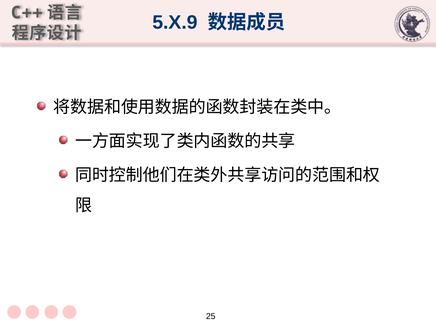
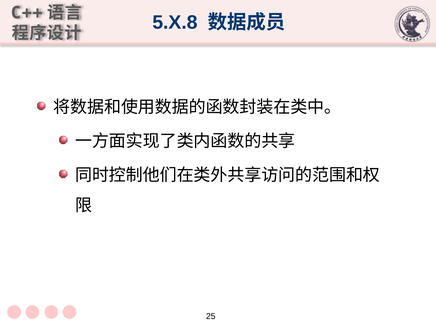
5.X.9: 5.X.9 -> 5.X.8
